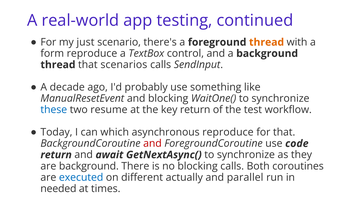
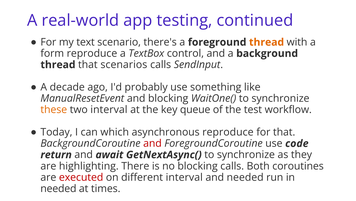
just: just -> text
these colour: blue -> orange
two resume: resume -> interval
key return: return -> queue
are background: background -> highlighting
executed colour: blue -> red
different actually: actually -> interval
and parallel: parallel -> needed
